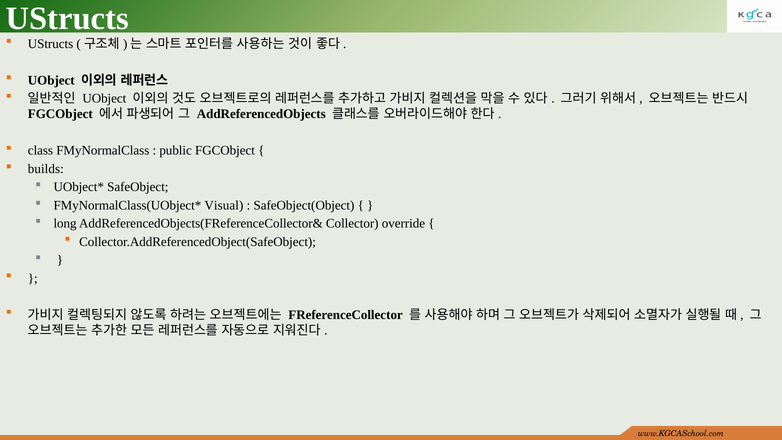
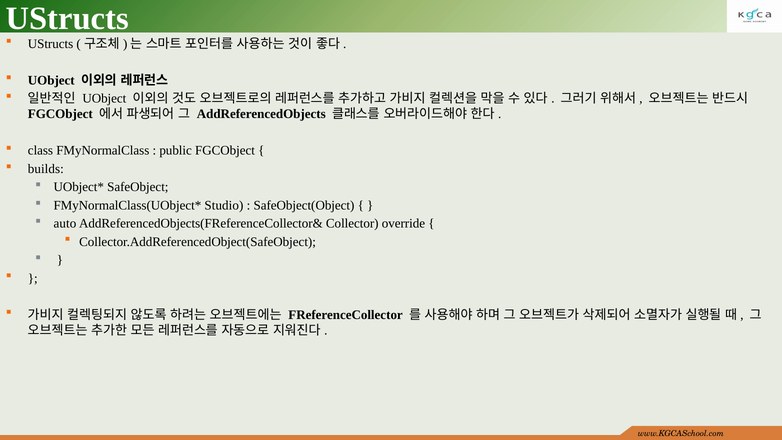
Visual: Visual -> Studio
long: long -> auto
